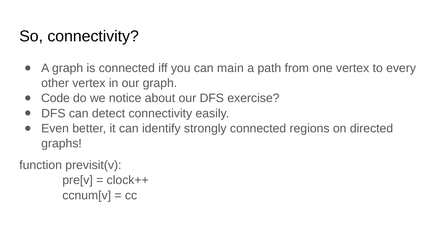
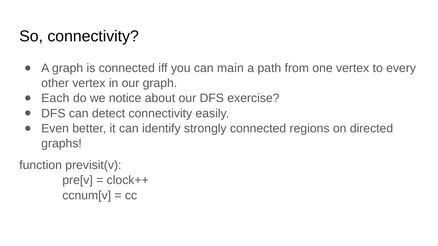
Code: Code -> Each
